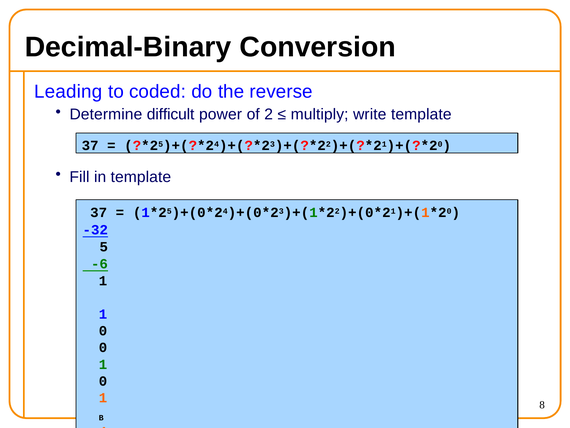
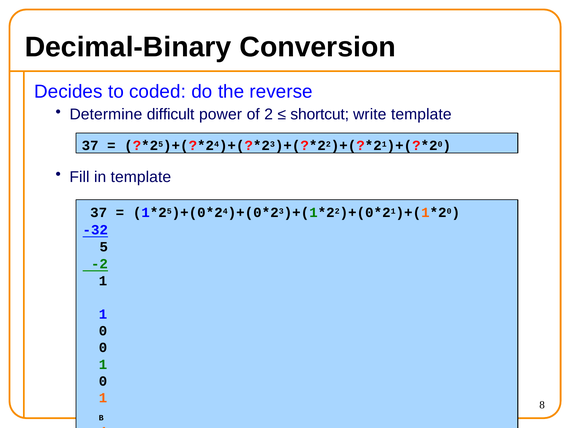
Leading: Leading -> Decides
multiply: multiply -> shortcut
-6: -6 -> -2
